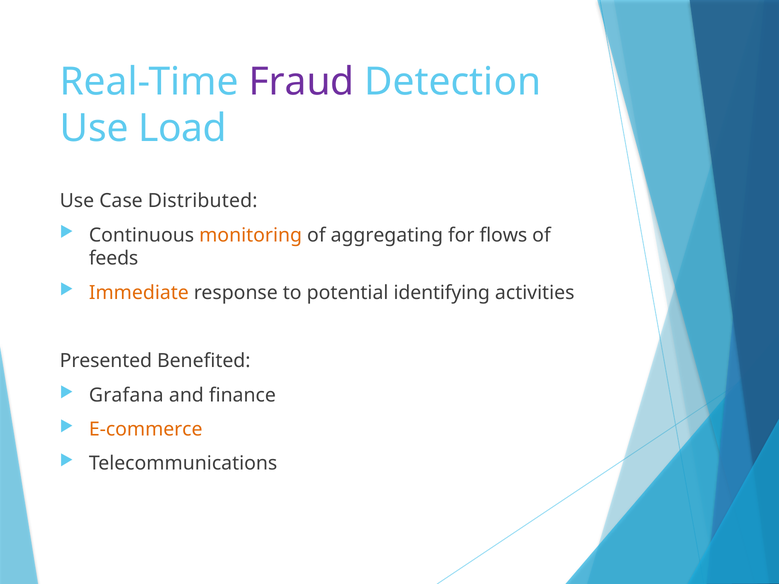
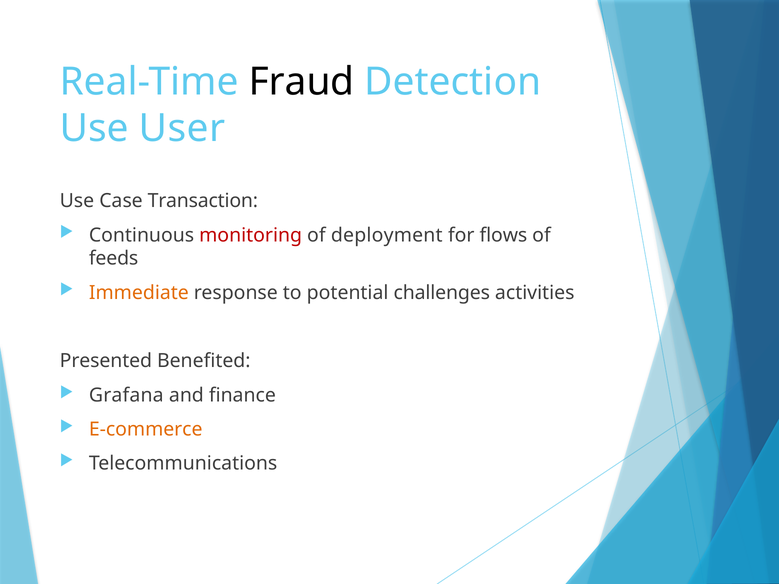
Fraud colour: purple -> black
Load: Load -> User
Distributed: Distributed -> Transaction
monitoring colour: orange -> red
aggregating: aggregating -> deployment
identifying: identifying -> challenges
